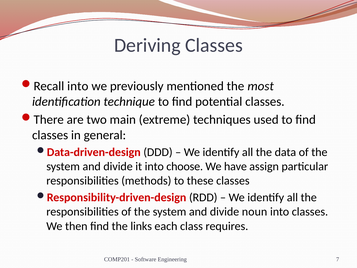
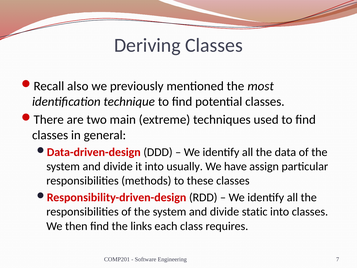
Recall into: into -> also
choose: choose -> usually
noun: noun -> static
